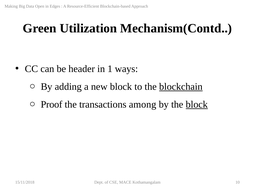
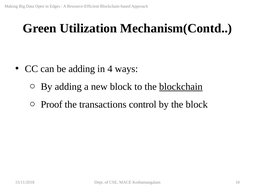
be header: header -> adding
1: 1 -> 4
among: among -> control
block at (197, 105) underline: present -> none
